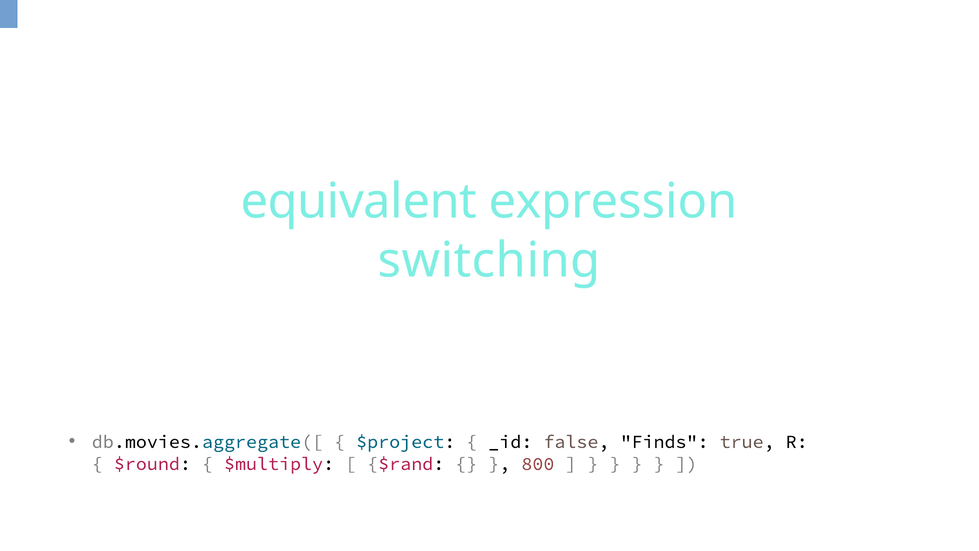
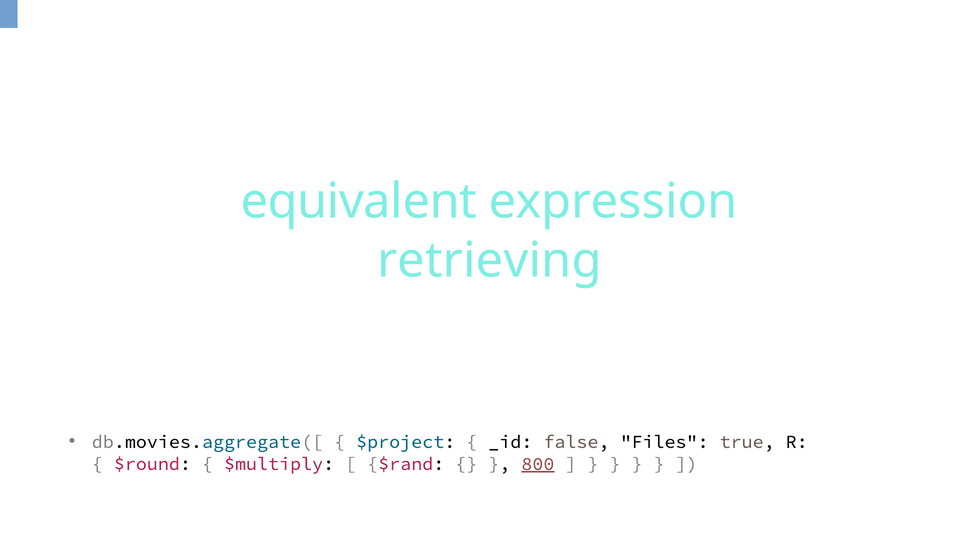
switching: switching -> retrieving
Finds: Finds -> Files
800 underline: none -> present
